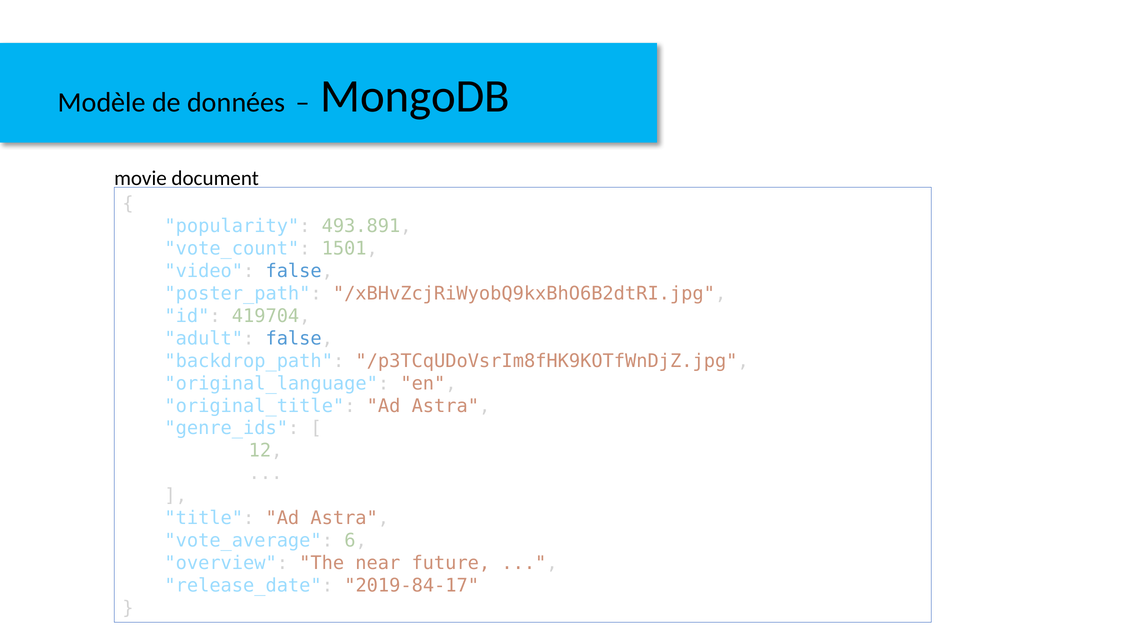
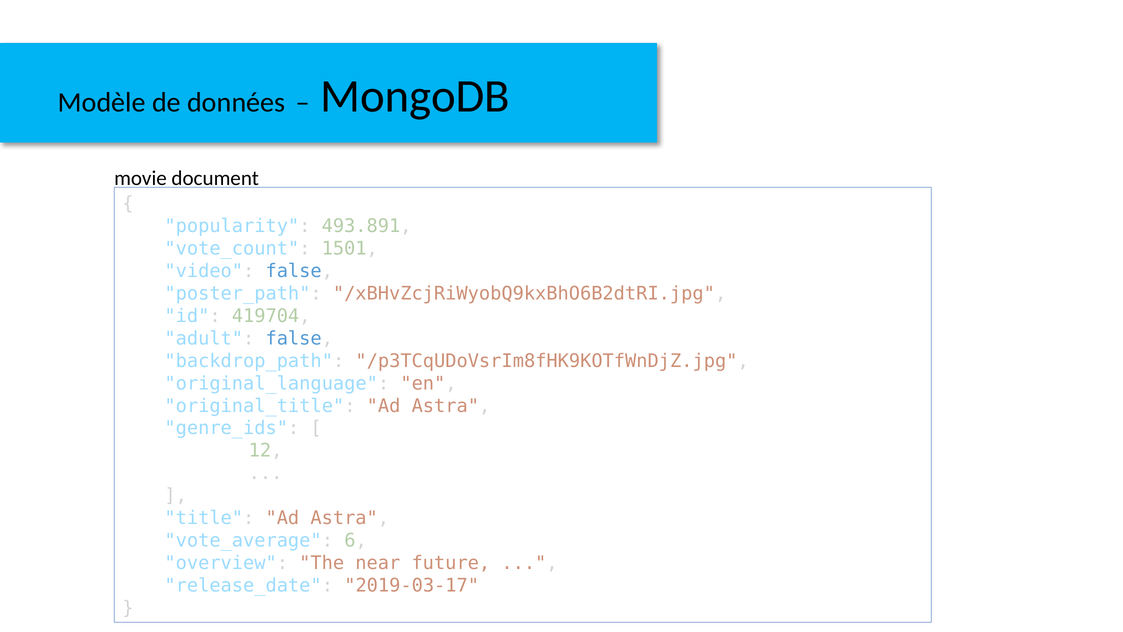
2019-84-17: 2019-84-17 -> 2019-03-17
